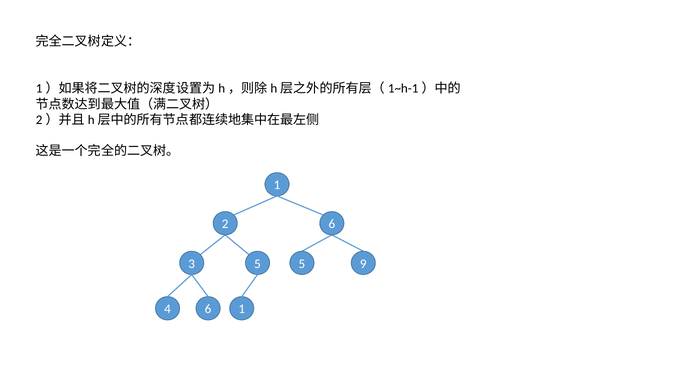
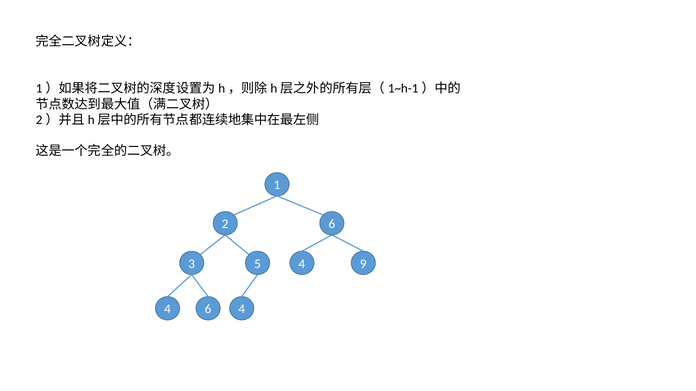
5 5: 5 -> 4
6 1: 1 -> 4
